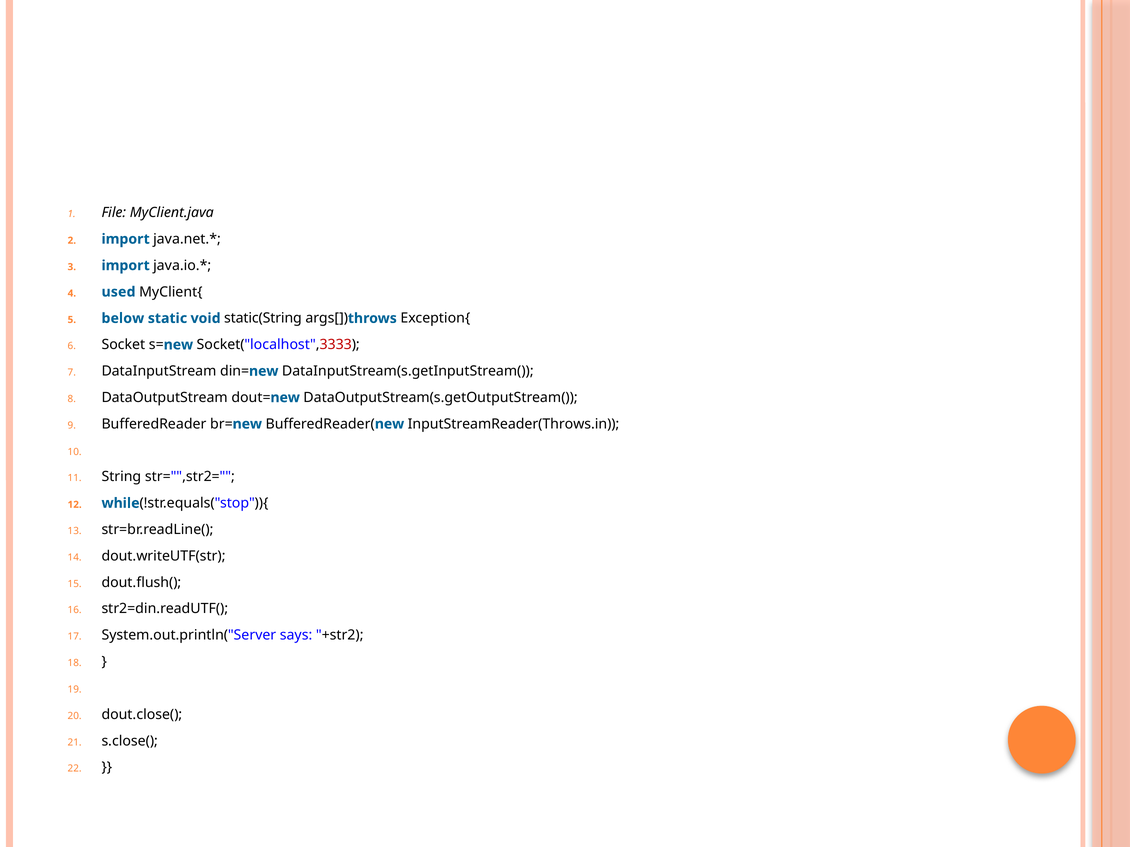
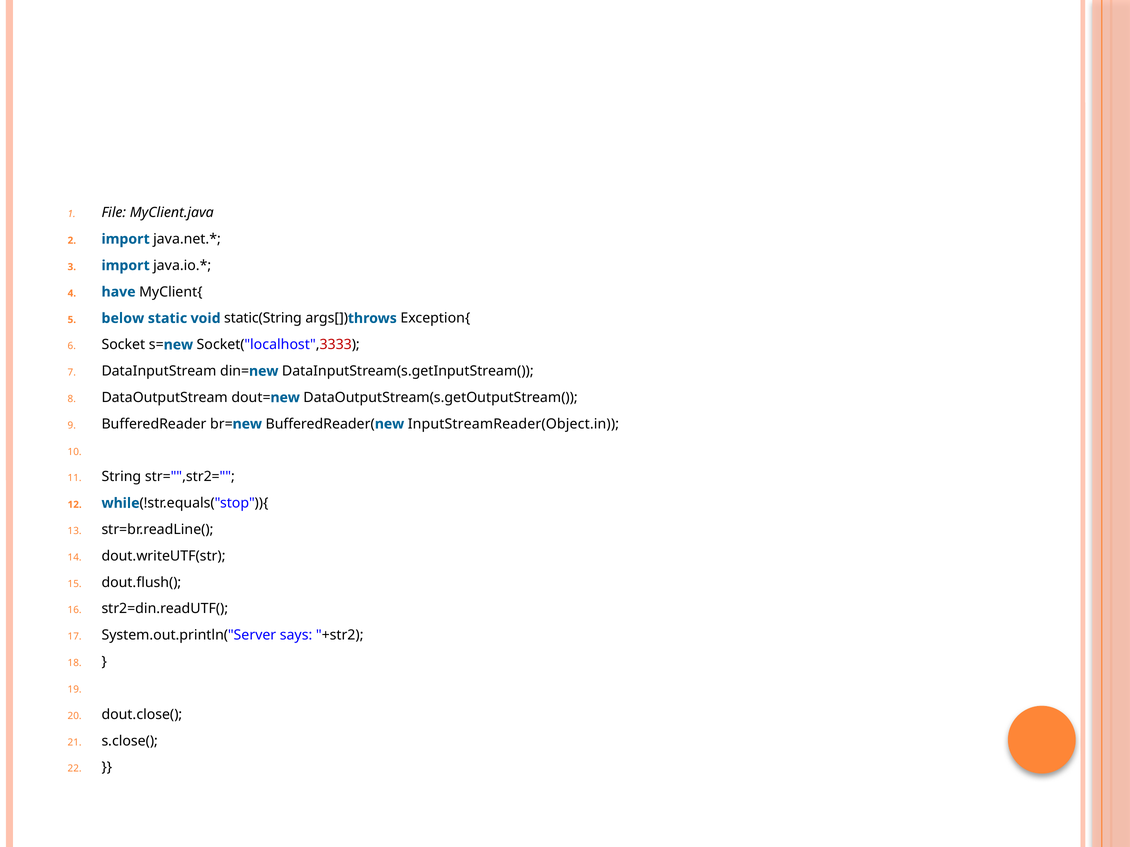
used: used -> have
InputStreamReader(Throws.in: InputStreamReader(Throws.in -> InputStreamReader(Object.in
